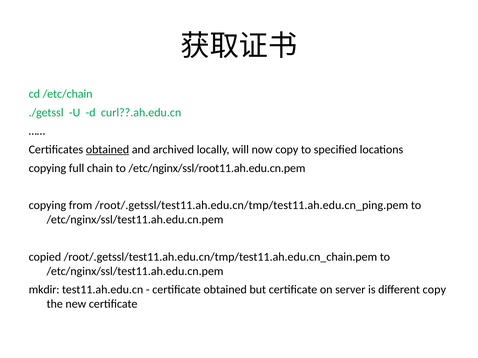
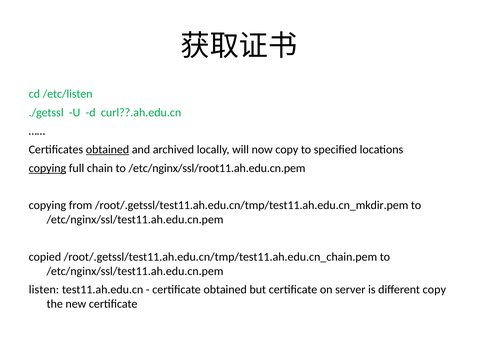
/etc/chain: /etc/chain -> /etc/listen
copying at (47, 168) underline: none -> present
/root/.getssl/test11.ah.edu.cn/tmp/test11.ah.edu.cn_ping.pem: /root/.getssl/test11.ah.edu.cn/tmp/test11.ah.edu.cn_ping.pem -> /root/.getssl/test11.ah.edu.cn/tmp/test11.ah.edu.cn_mkdir.pem
mkdir: mkdir -> listen
